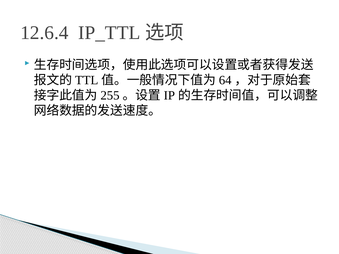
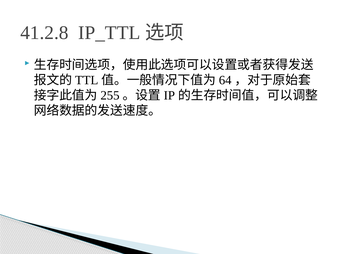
12.6.4: 12.6.4 -> 41.2.8
